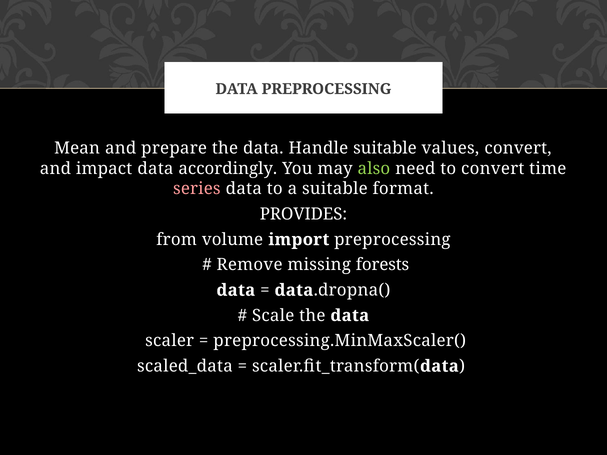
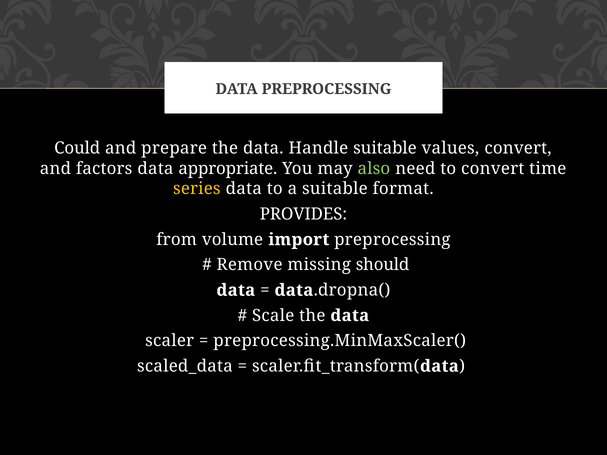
Mean: Mean -> Could
impact: impact -> factors
accordingly: accordingly -> appropriate
series colour: pink -> yellow
forests: forests -> should
